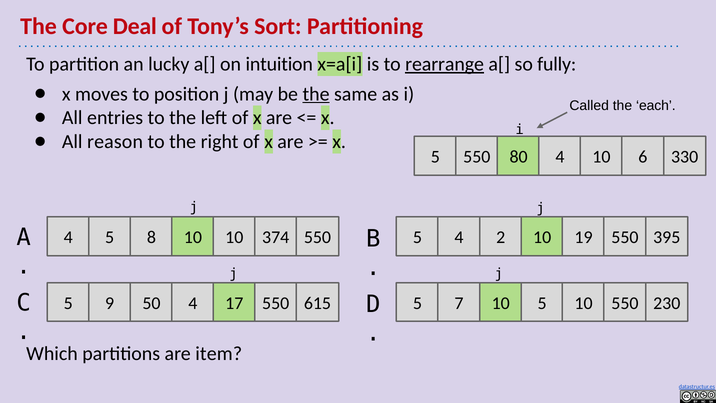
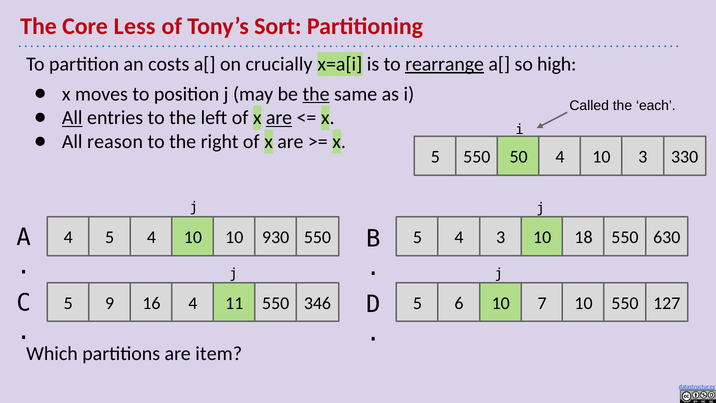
Deal: Deal -> Less
lucky: lucky -> costs
intuition: intuition -> crucially
fully: fully -> high
All at (72, 118) underline: none -> present
are at (279, 118) underline: none -> present
80: 80 -> 50
10 6: 6 -> 3
4 5 8: 8 -> 4
374: 374 -> 930
4 2: 2 -> 3
19: 19 -> 18
395: 395 -> 630
50: 50 -> 16
17: 17 -> 11
615: 615 -> 346
7: 7 -> 6
10 5: 5 -> 7
230: 230 -> 127
